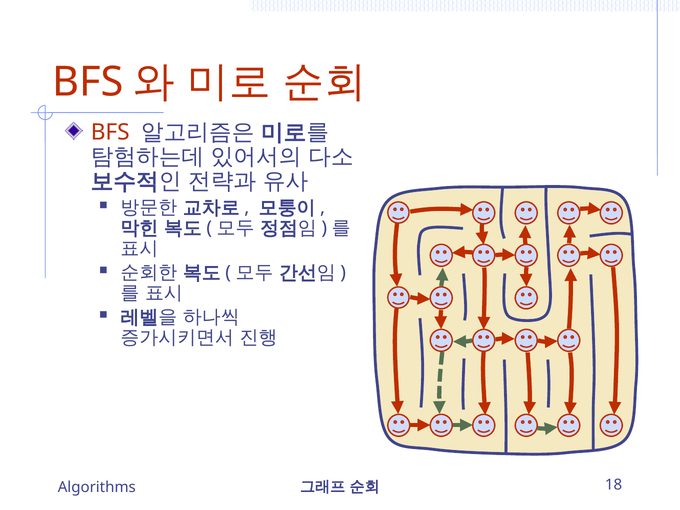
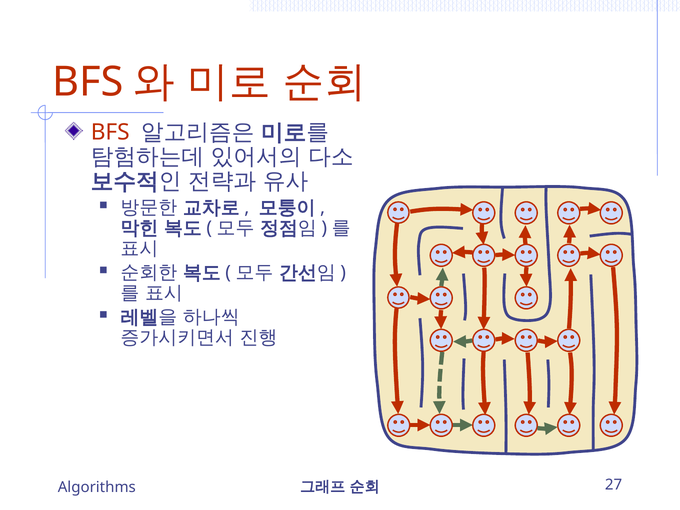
18: 18 -> 27
